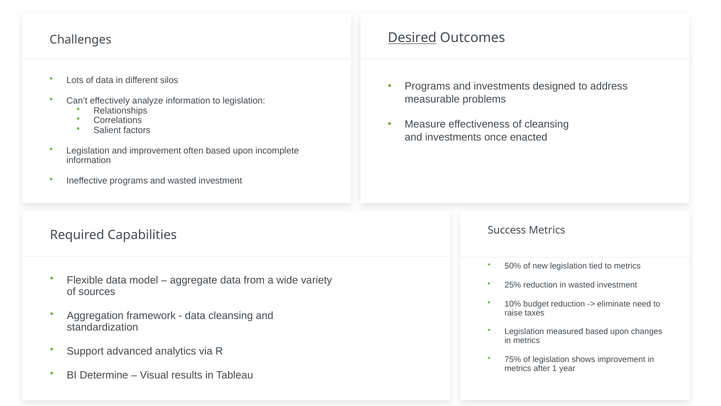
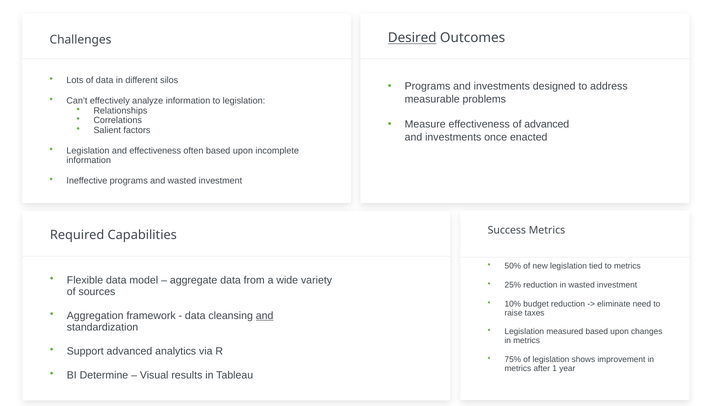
of cleansing: cleansing -> advanced
and improvement: improvement -> effectiveness
and at (265, 316) underline: none -> present
